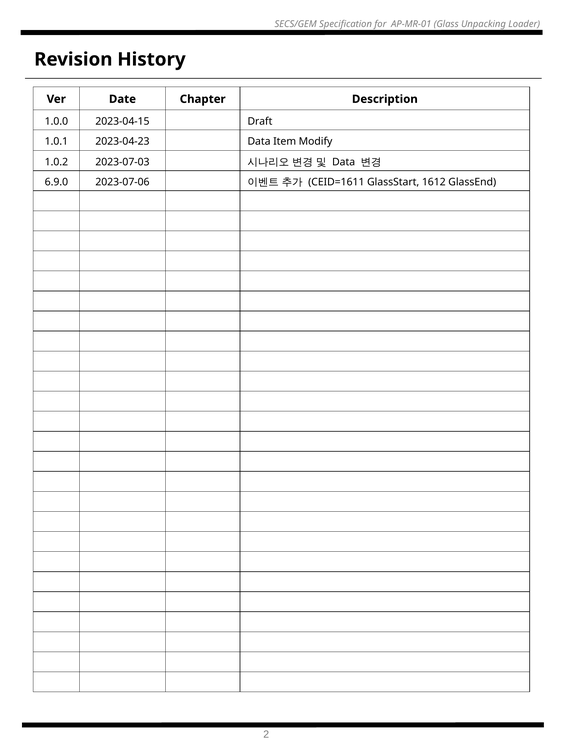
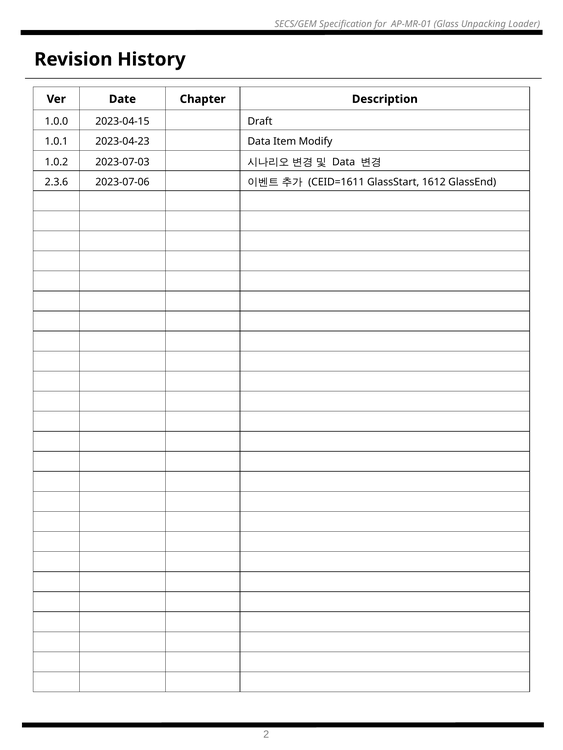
6.9.0: 6.9.0 -> 2.3.6
